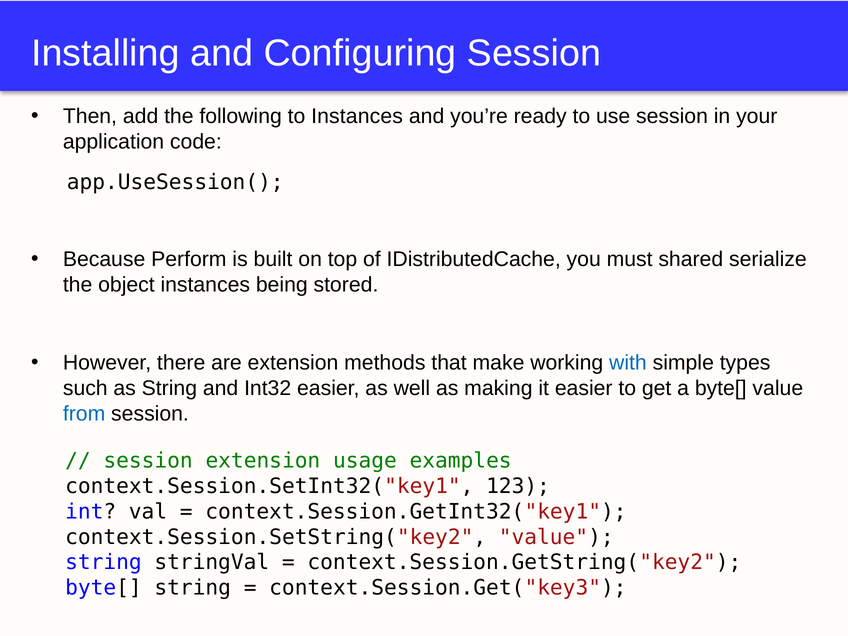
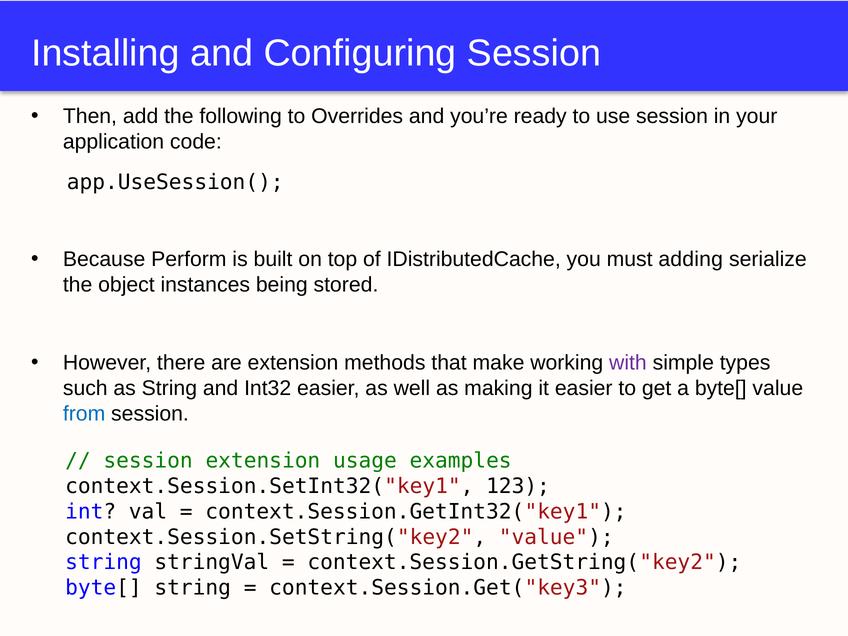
to Instances: Instances -> Overrides
shared: shared -> adding
with colour: blue -> purple
